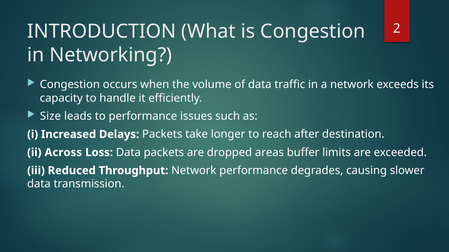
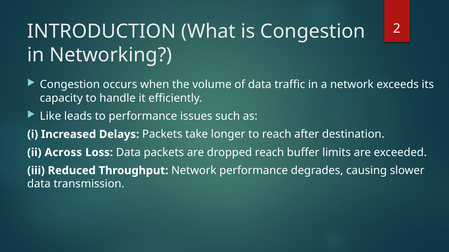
Size: Size -> Like
dropped areas: areas -> reach
